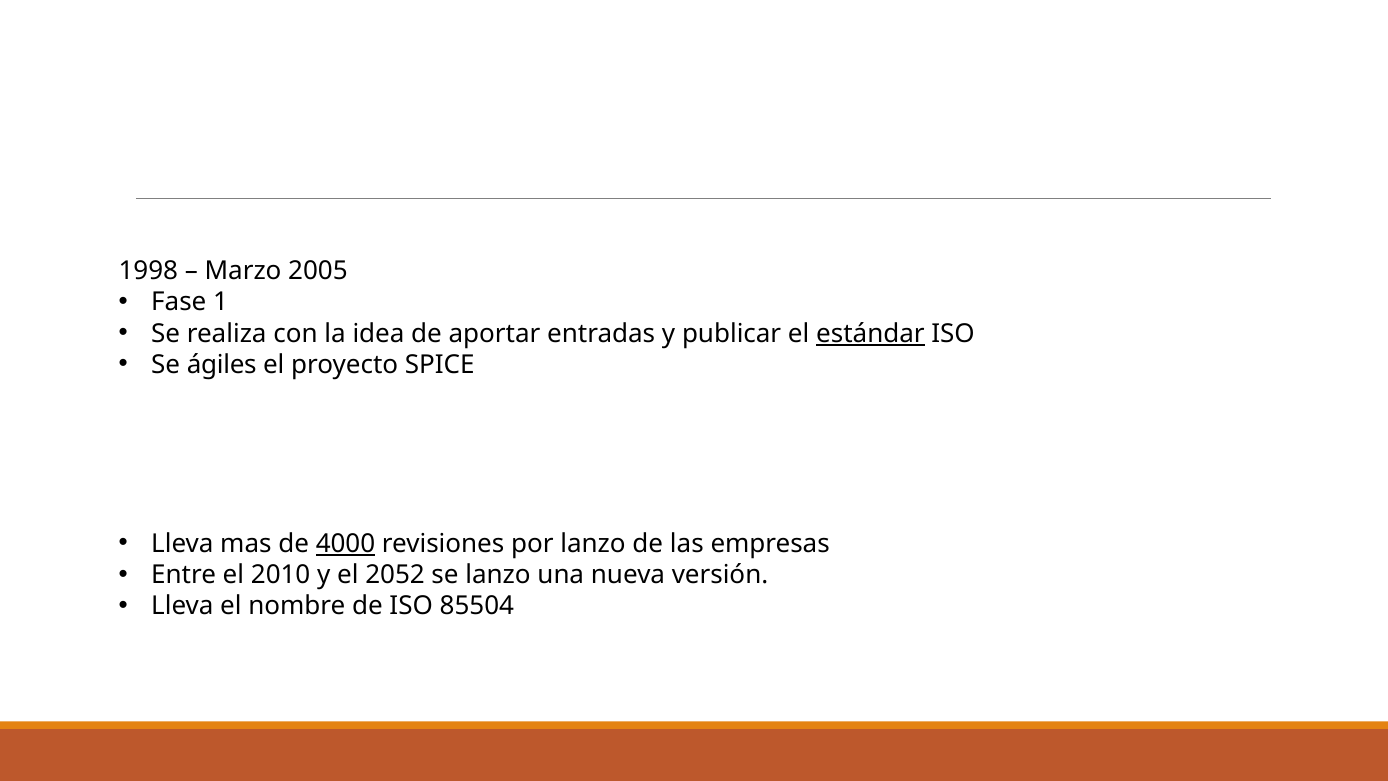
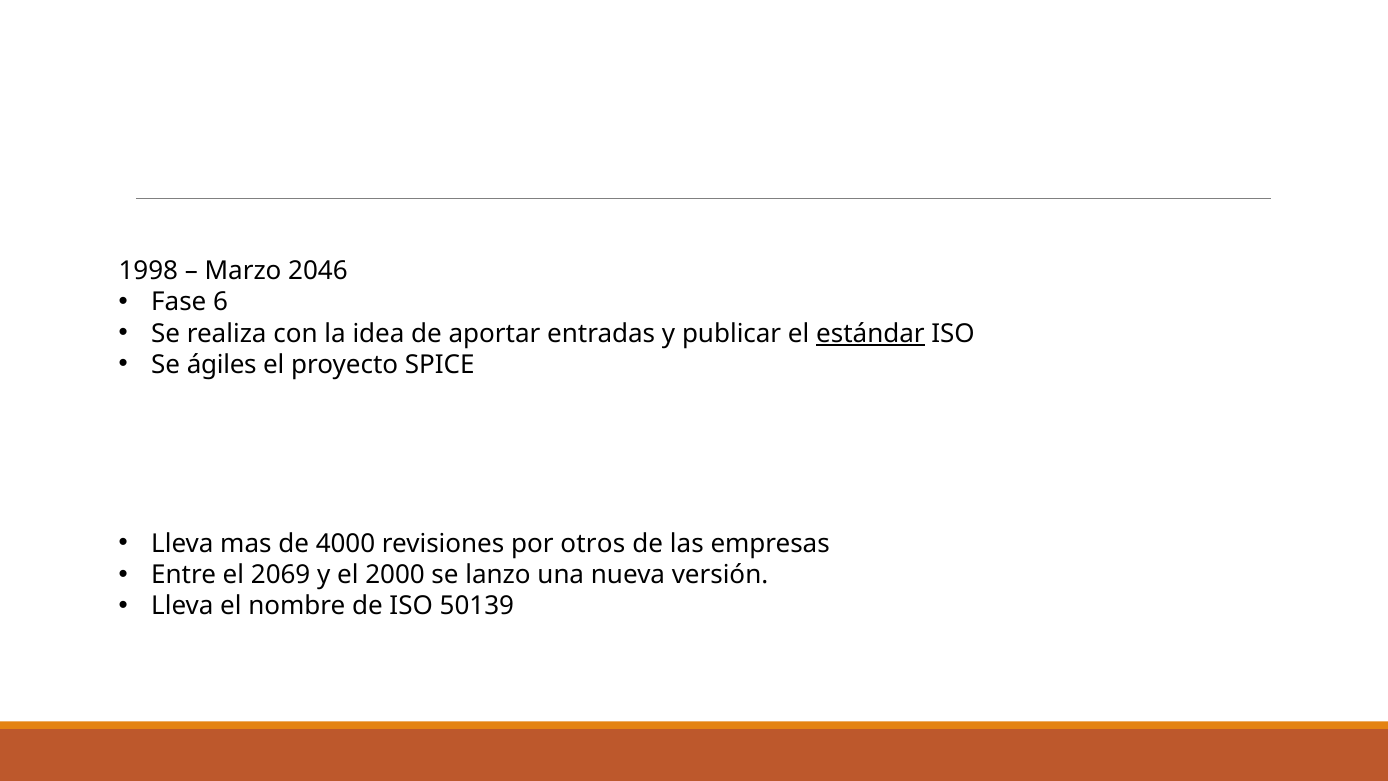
2005: 2005 -> 2046
1: 1 -> 6
4000 underline: present -> none
por lanzo: lanzo -> otros
2010: 2010 -> 2069
2052: 2052 -> 2000
85504: 85504 -> 50139
